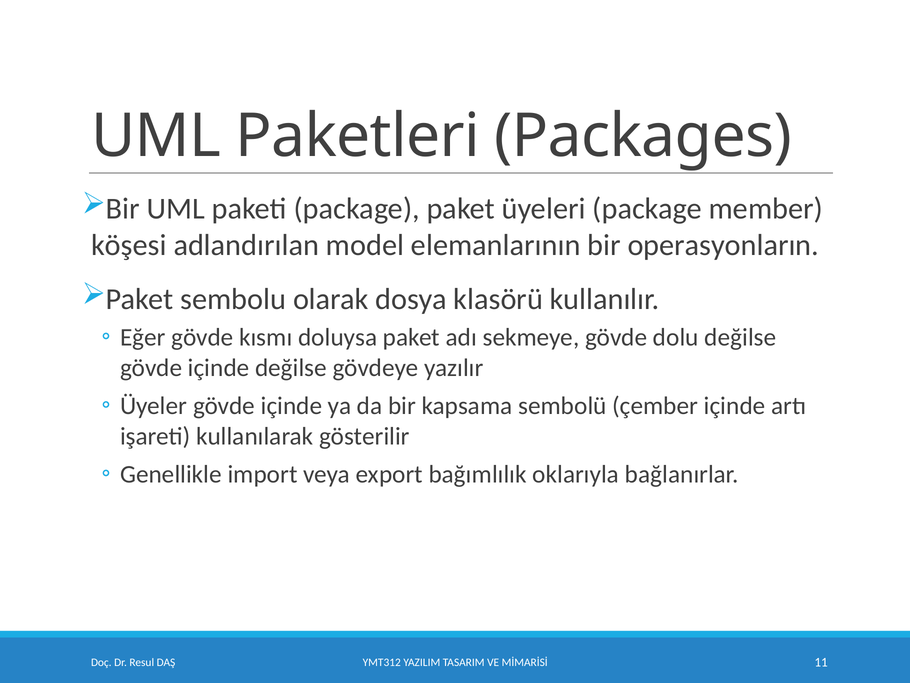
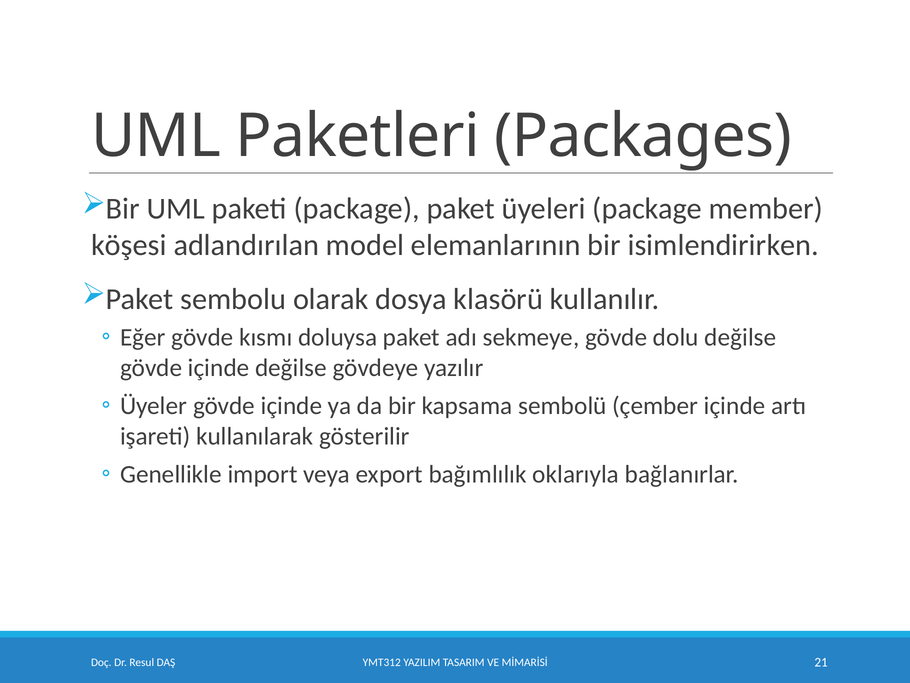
operasyonların: operasyonların -> isimlendirirken
11: 11 -> 21
